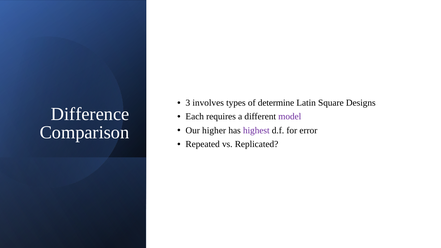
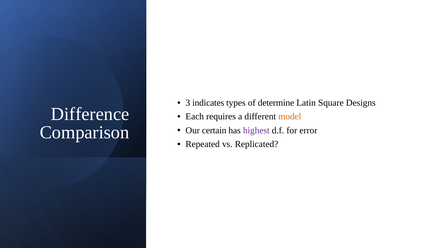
involves: involves -> indicates
model colour: purple -> orange
higher: higher -> certain
